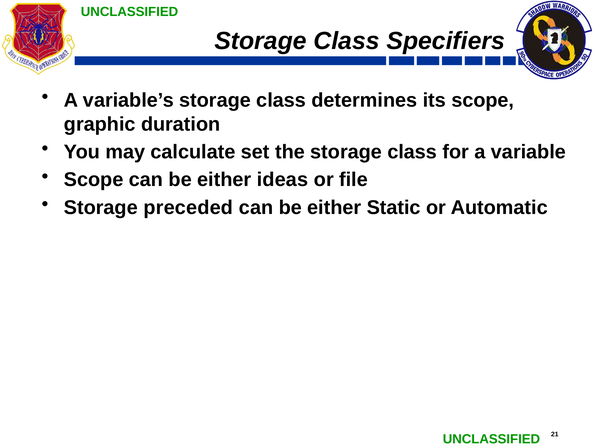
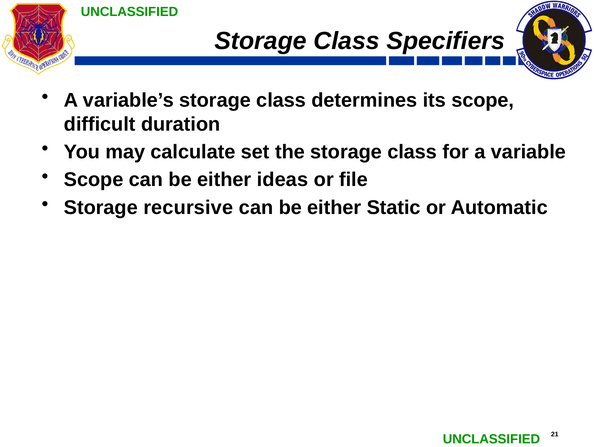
graphic: graphic -> difficult
preceded: preceded -> recursive
